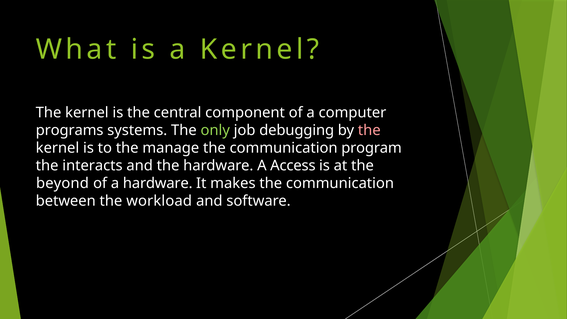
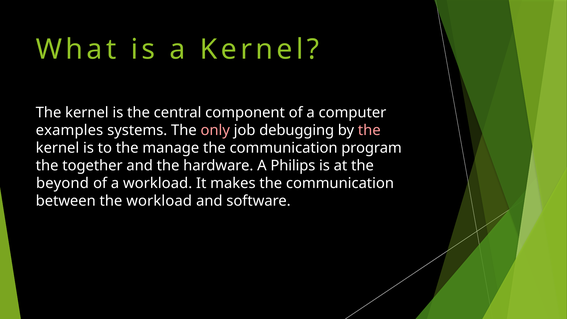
programs: programs -> examples
only colour: light green -> pink
interacts: interacts -> together
Access: Access -> Philips
a hardware: hardware -> workload
